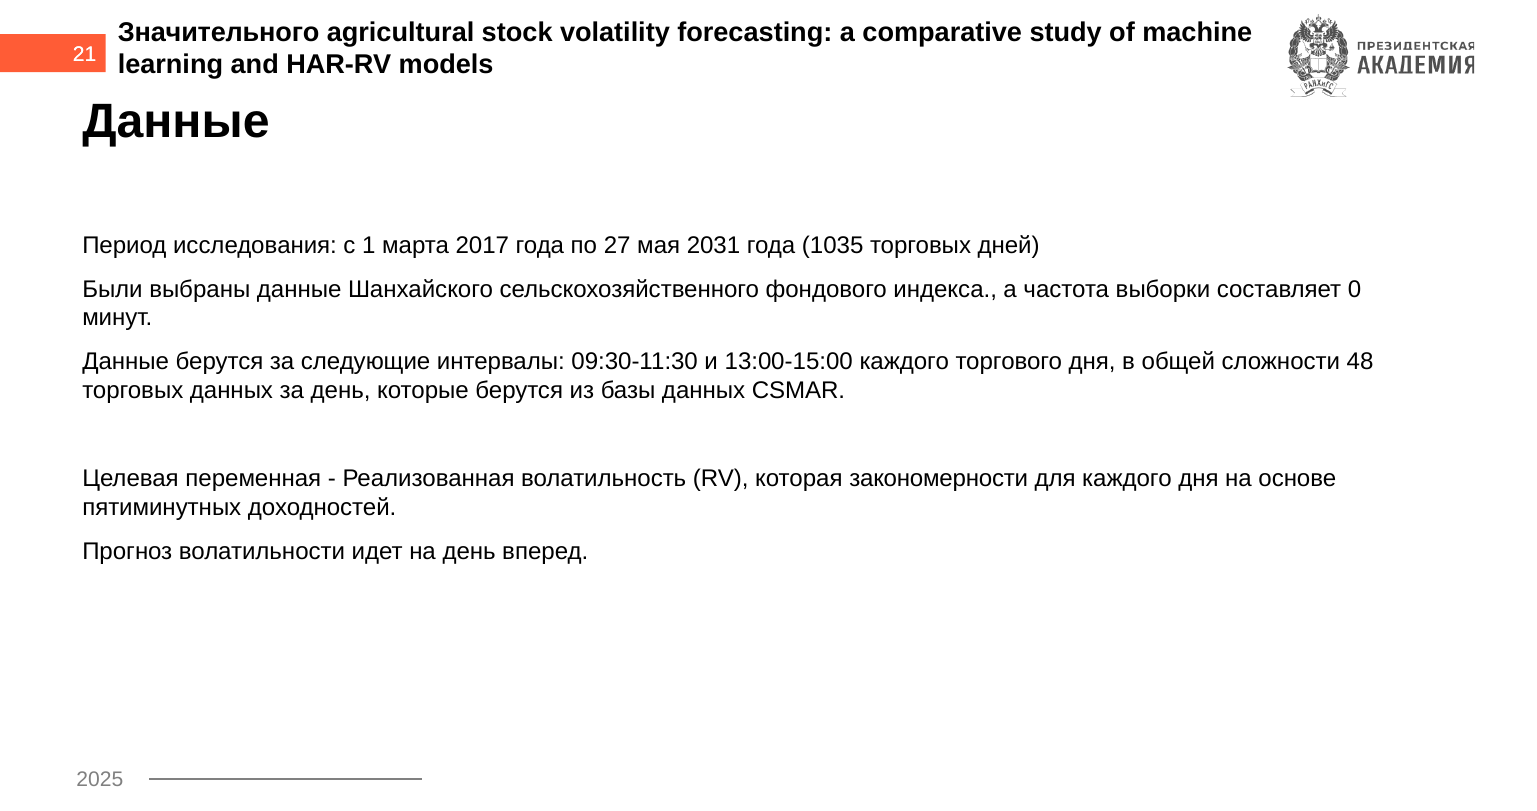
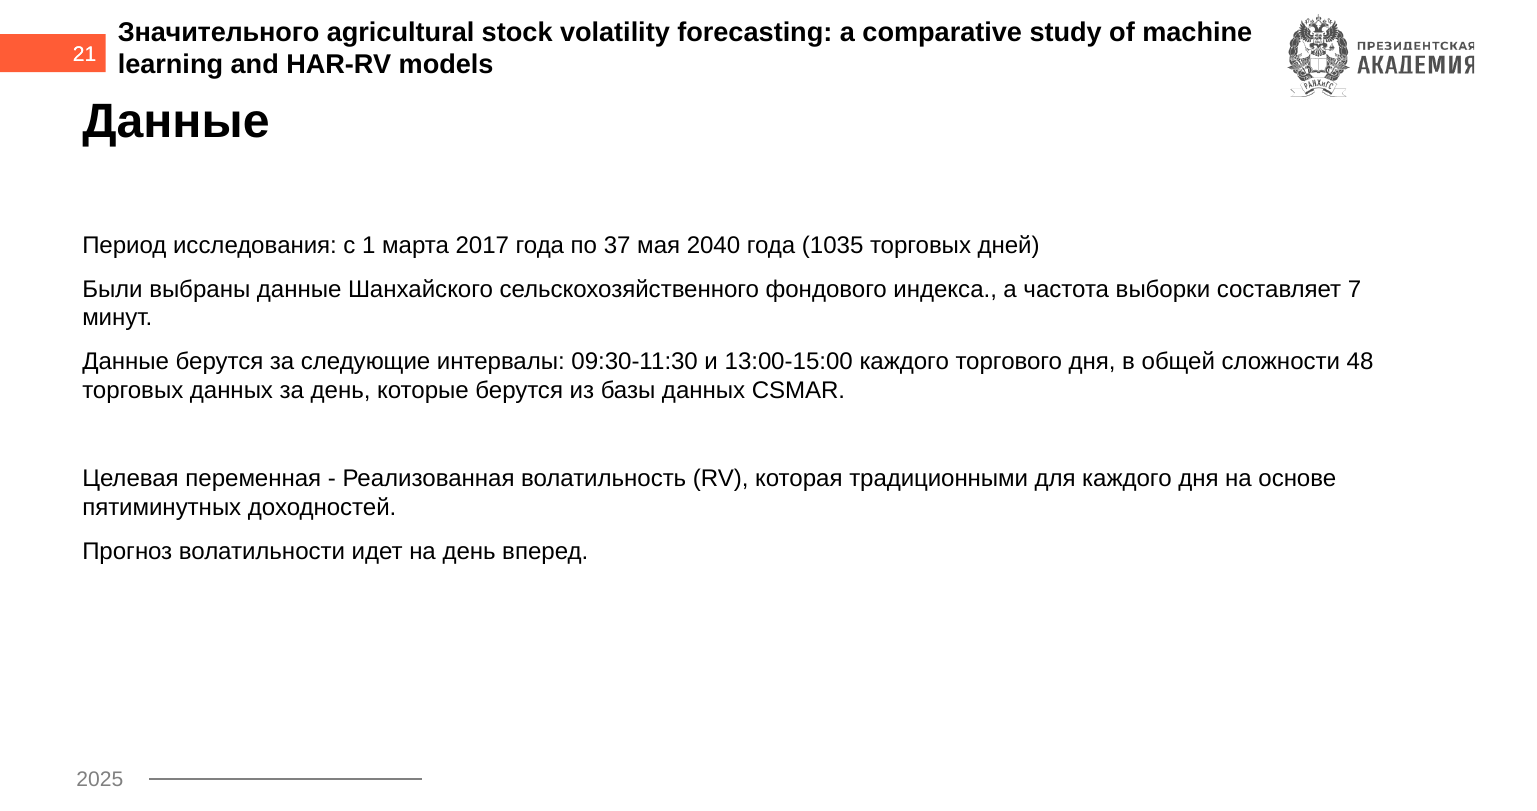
27: 27 -> 37
2031: 2031 -> 2040
0: 0 -> 7
закономерности: закономерности -> традиционными
